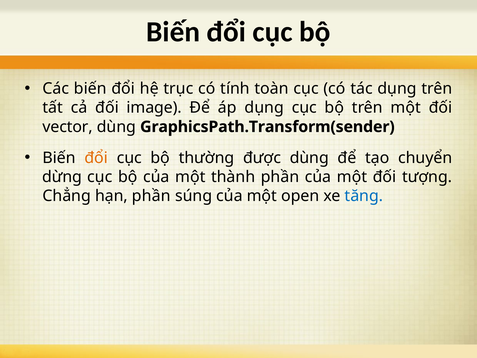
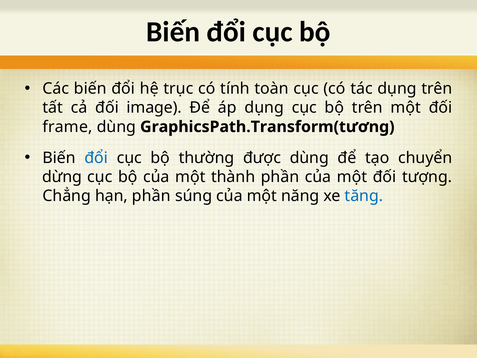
vector: vector -> frame
GraphicsPath.Transform(sender: GraphicsPath.Transform(sender -> GraphicsPath.Transform(tương
đổi at (96, 158) colour: orange -> blue
open: open -> năng
